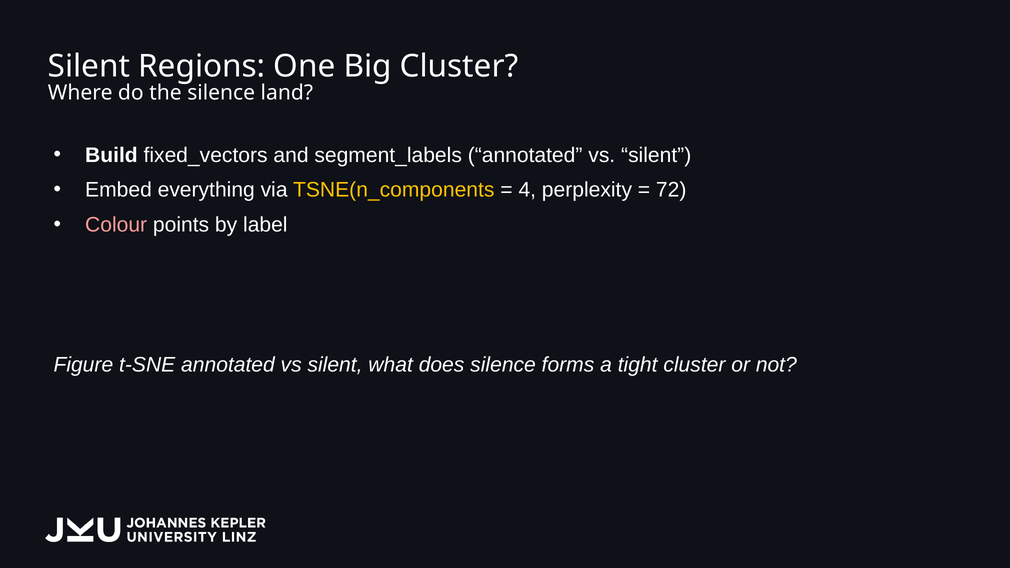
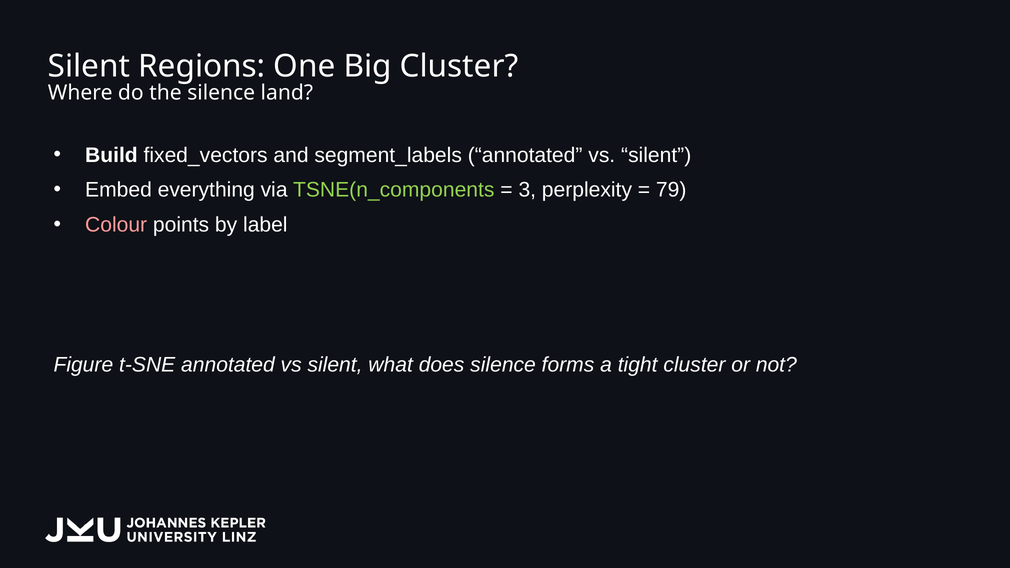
TSNE(n_components colour: yellow -> light green
4: 4 -> 3
72: 72 -> 79
